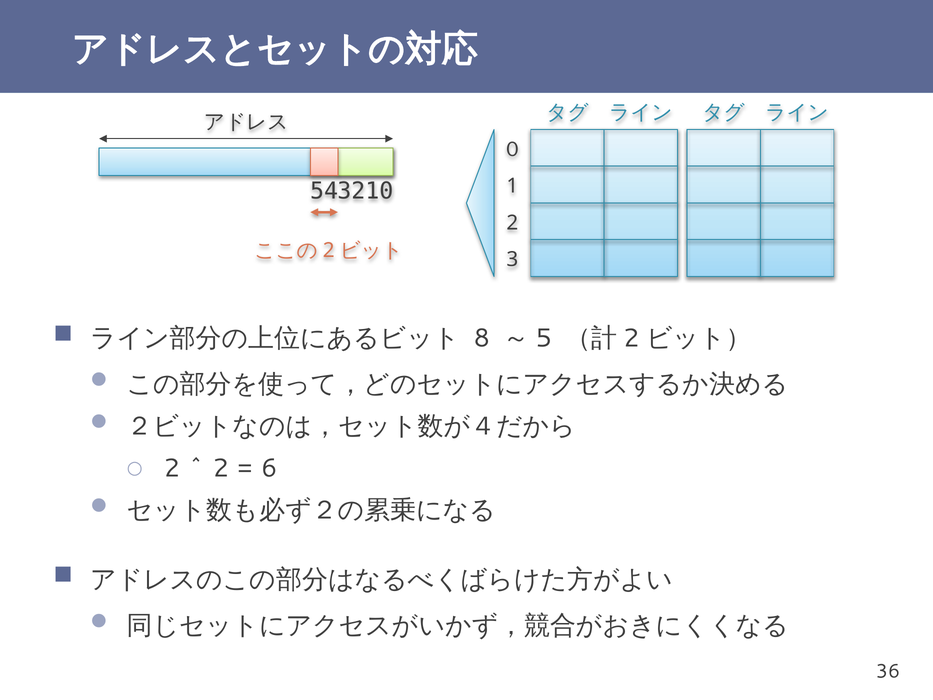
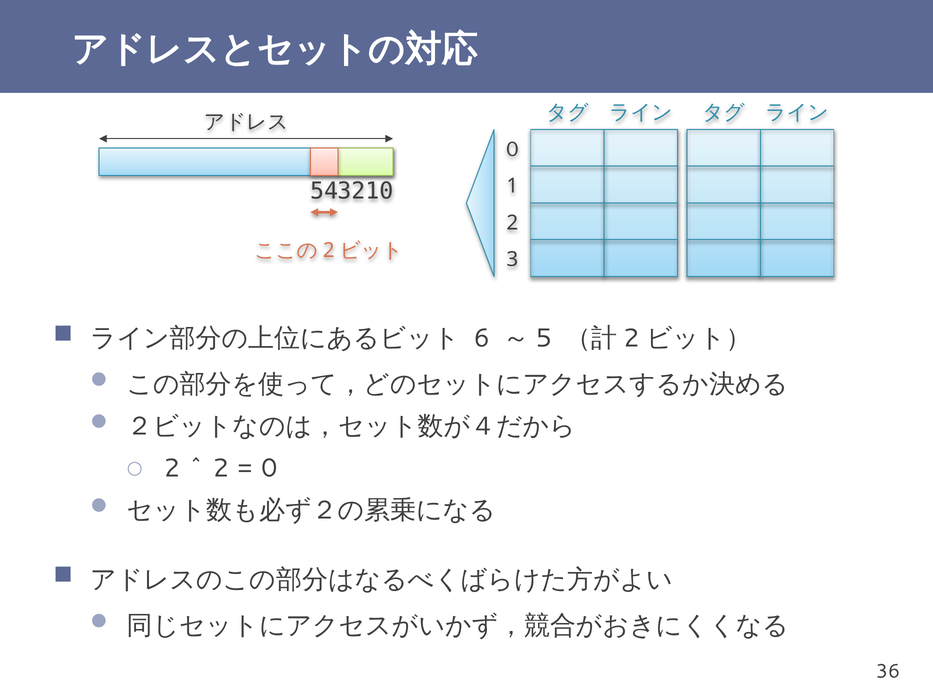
8: 8 -> 6
6: 6 -> 0
